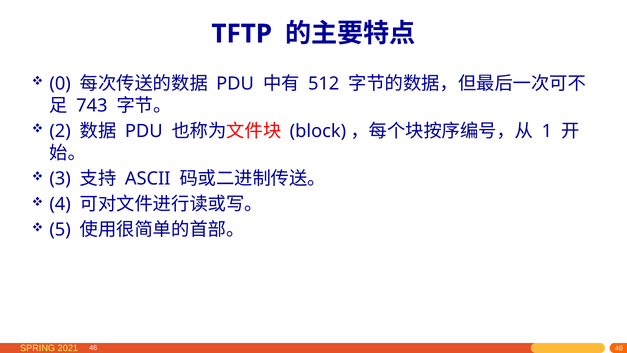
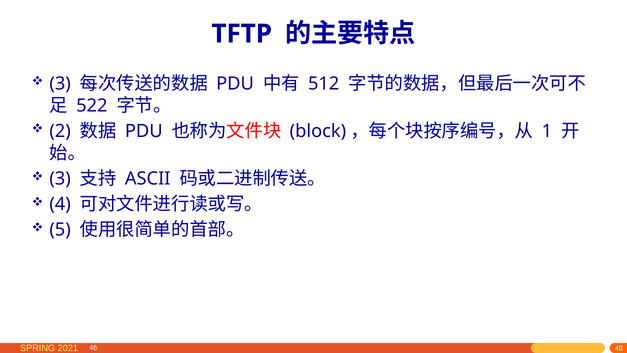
0 at (60, 84): 0 -> 3
743: 743 -> 522
